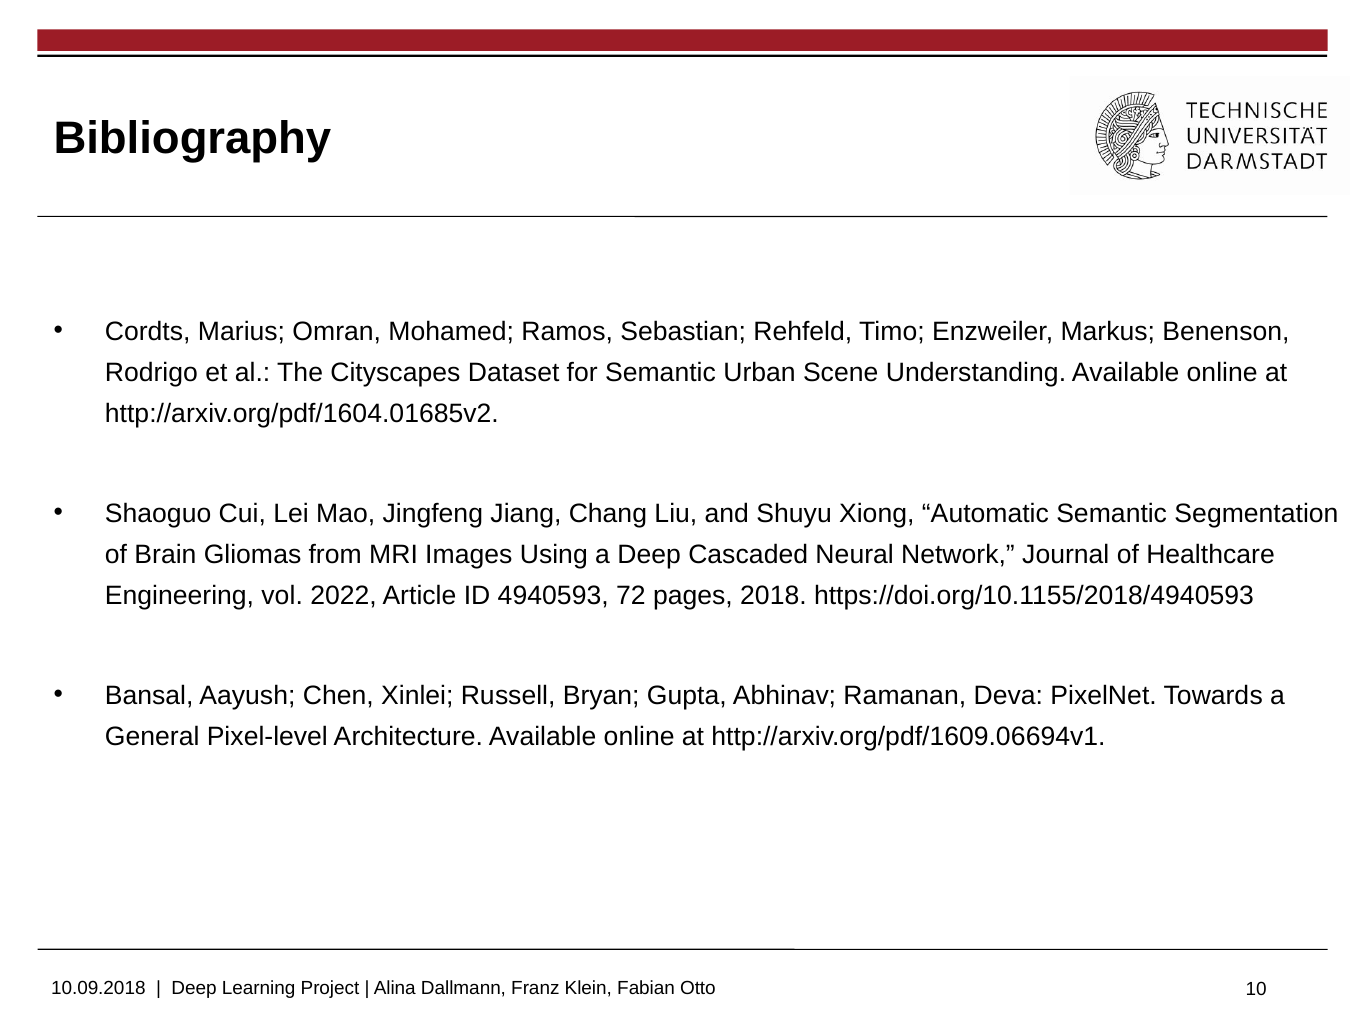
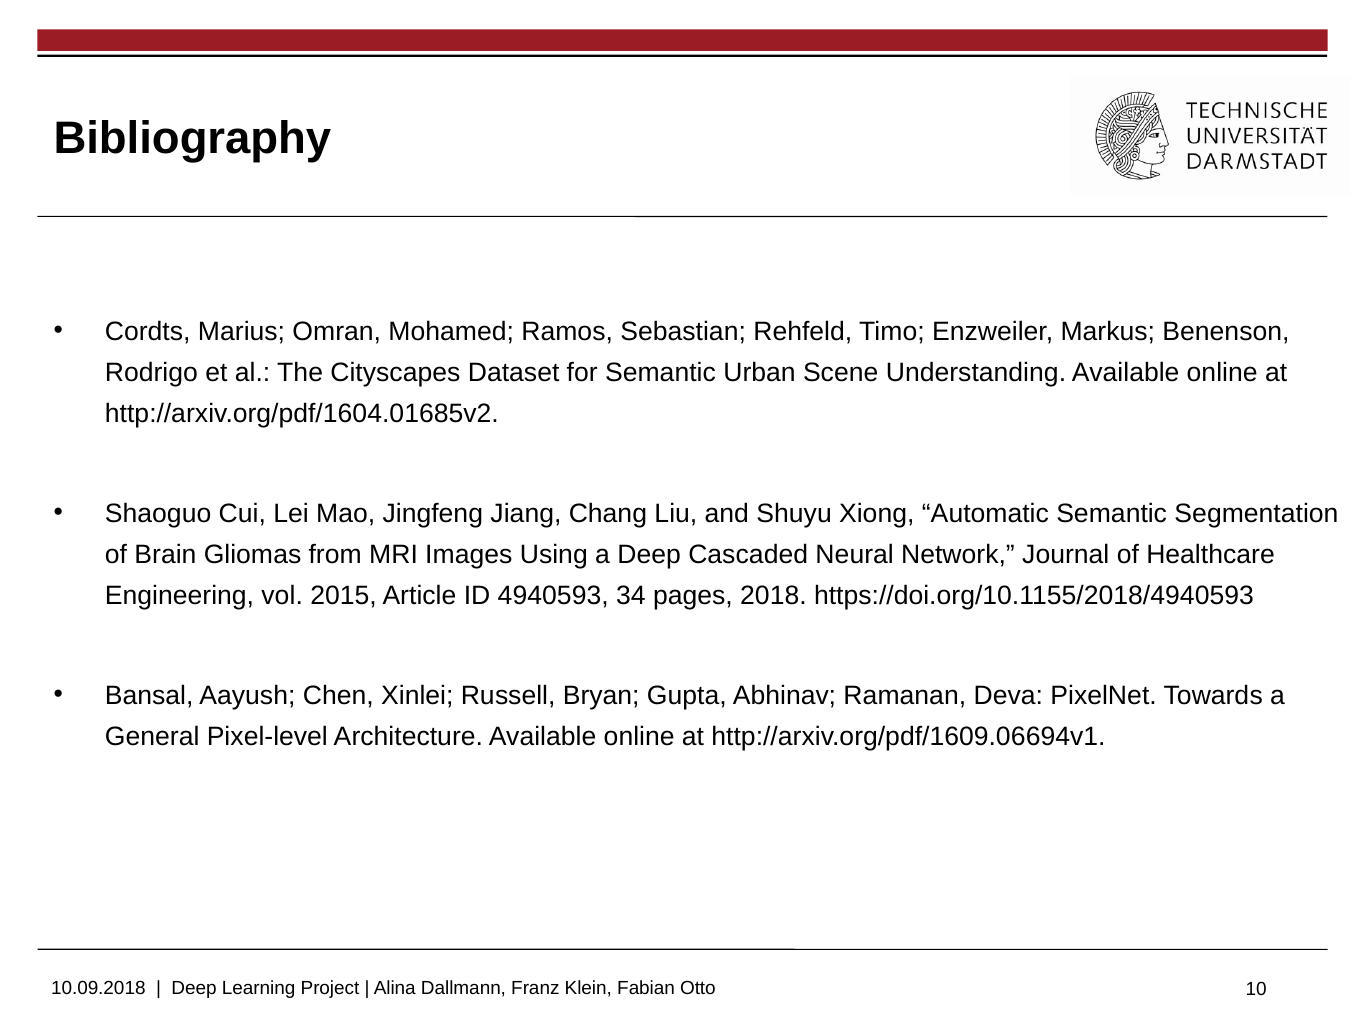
2022: 2022 -> 2015
72: 72 -> 34
